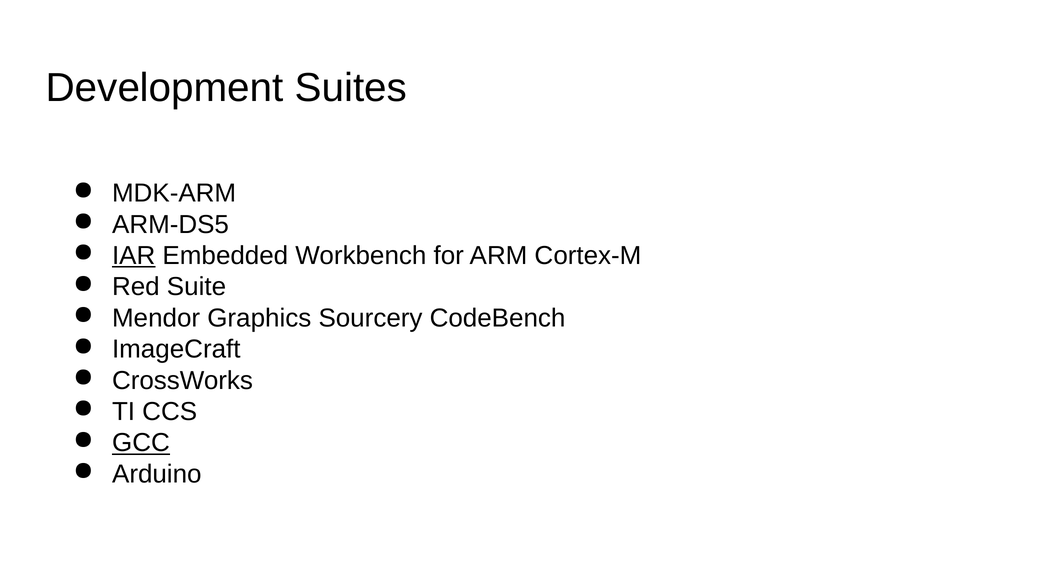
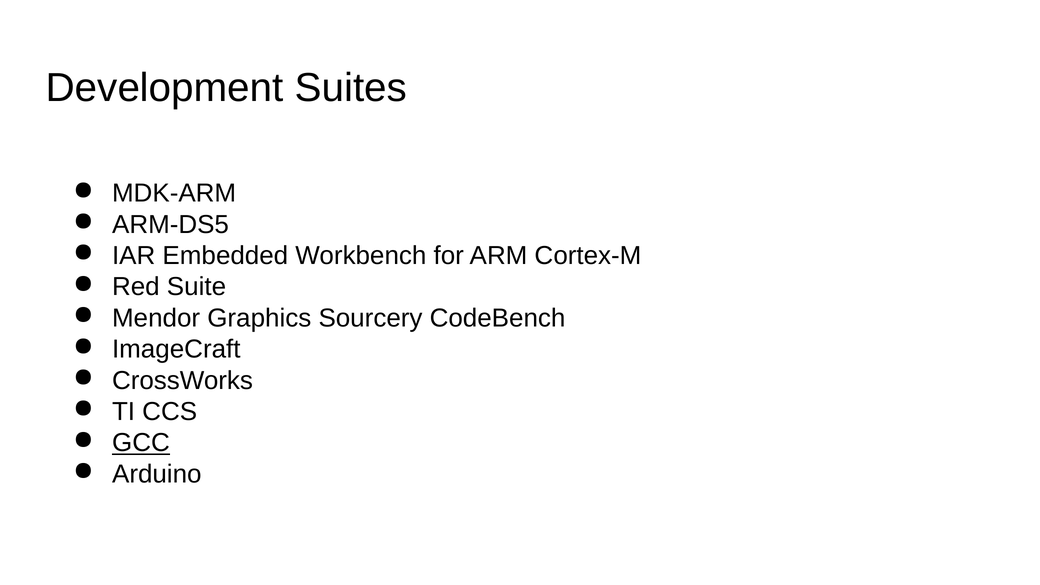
IAR underline: present -> none
